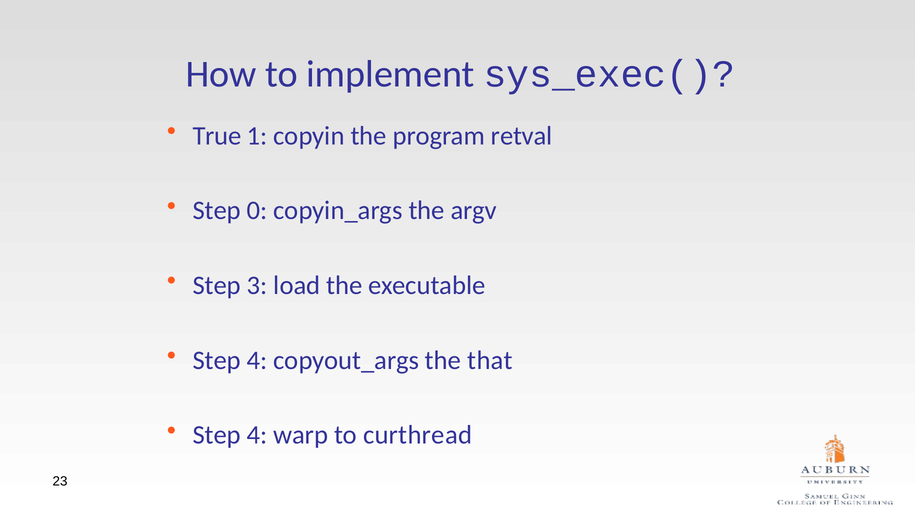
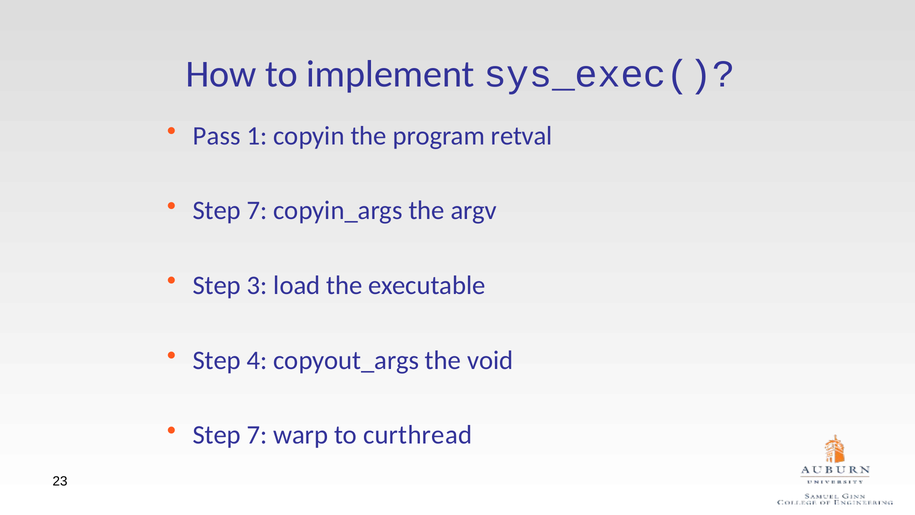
True: True -> Pass
0 at (257, 210): 0 -> 7
that: that -> void
4 at (257, 435): 4 -> 7
